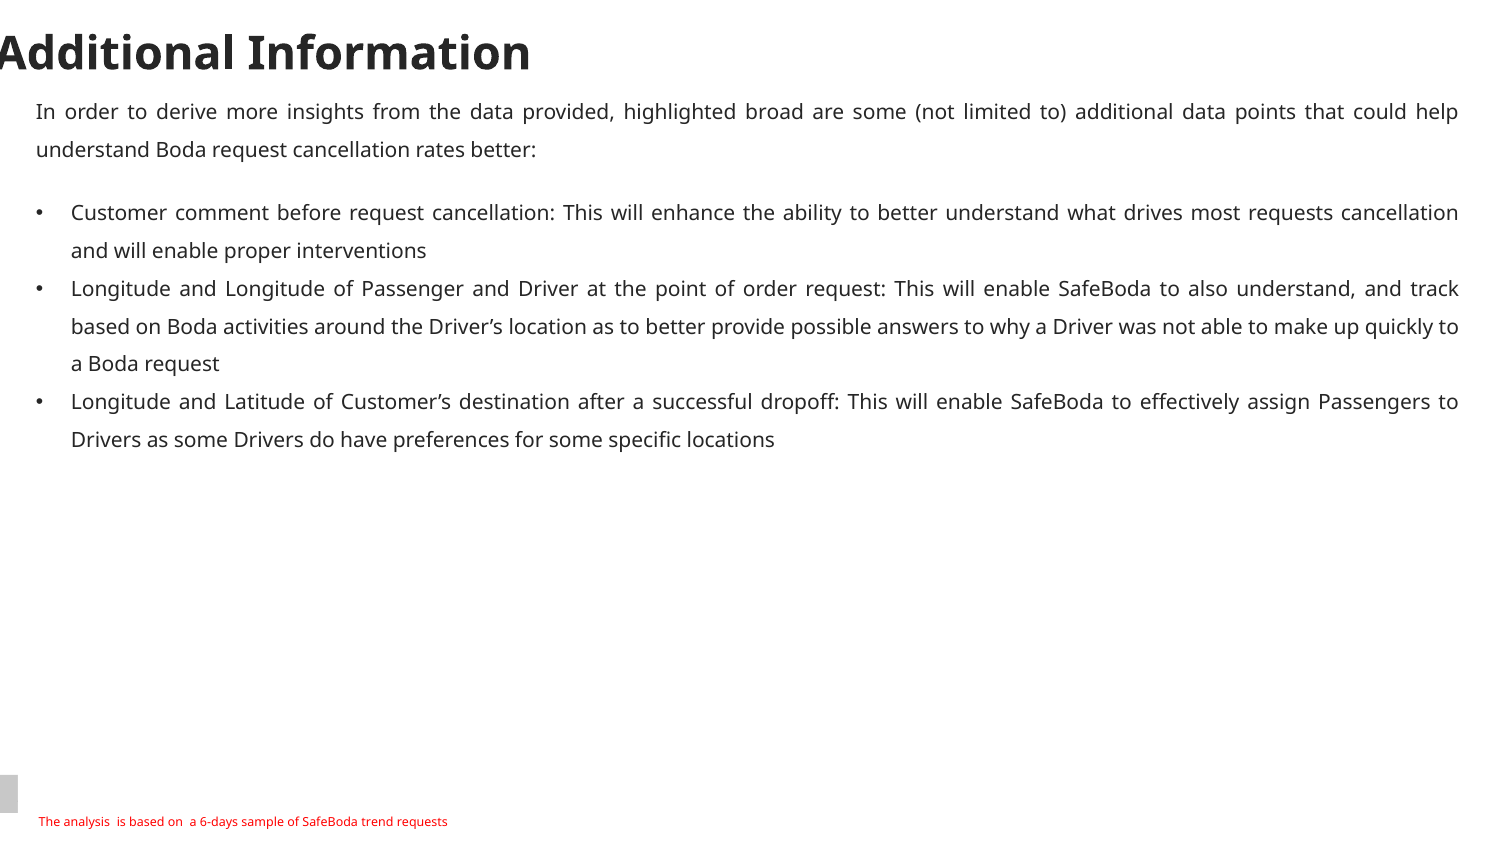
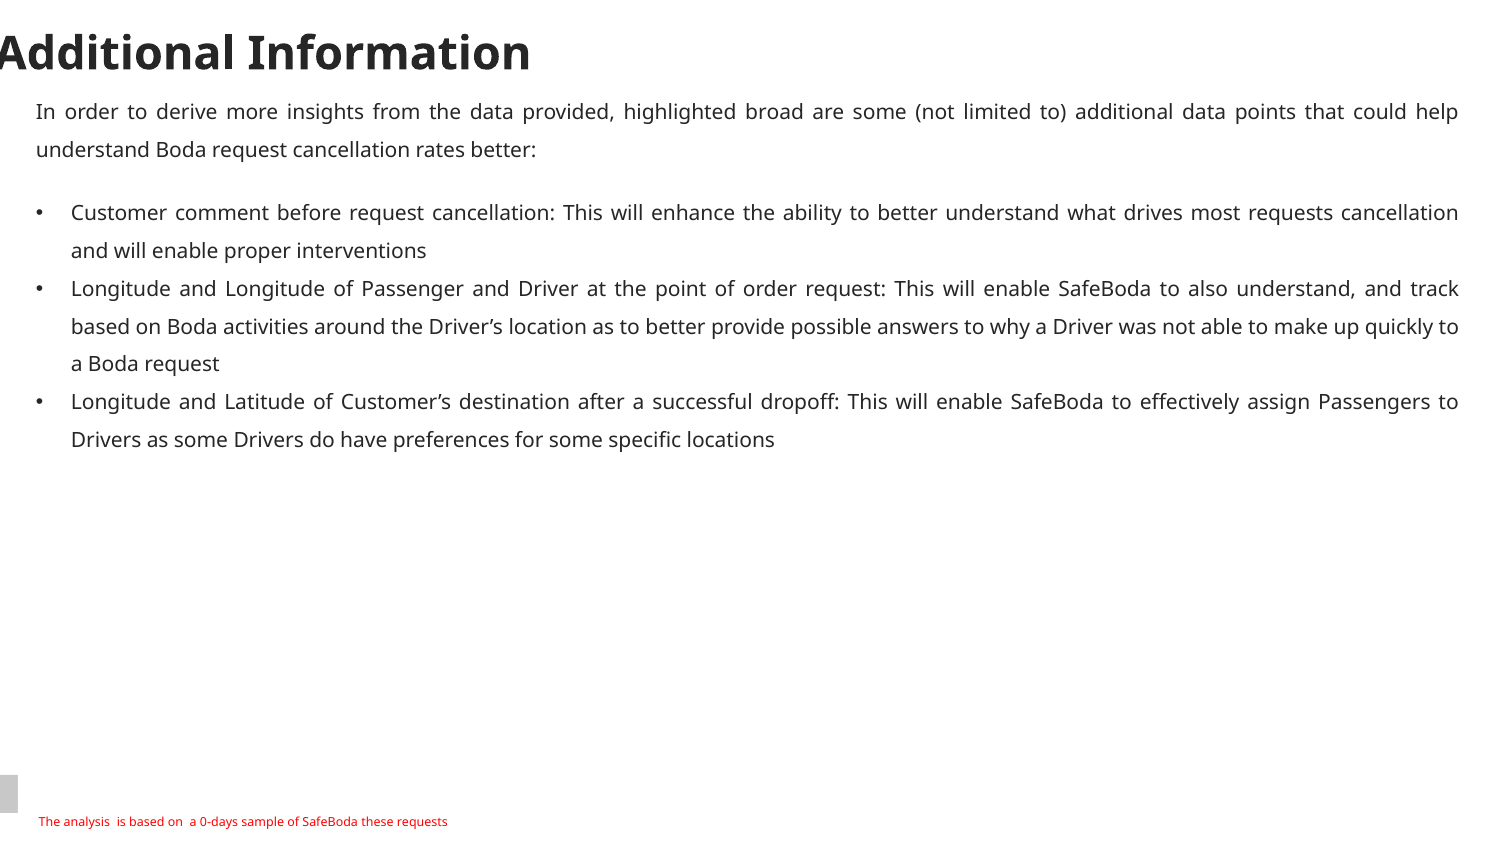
6-days: 6-days -> 0-days
trend: trend -> these
